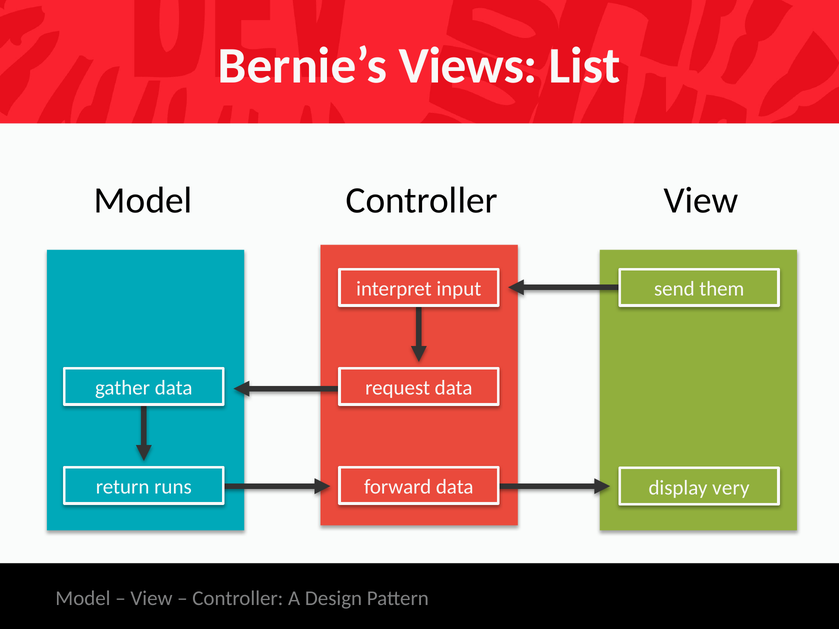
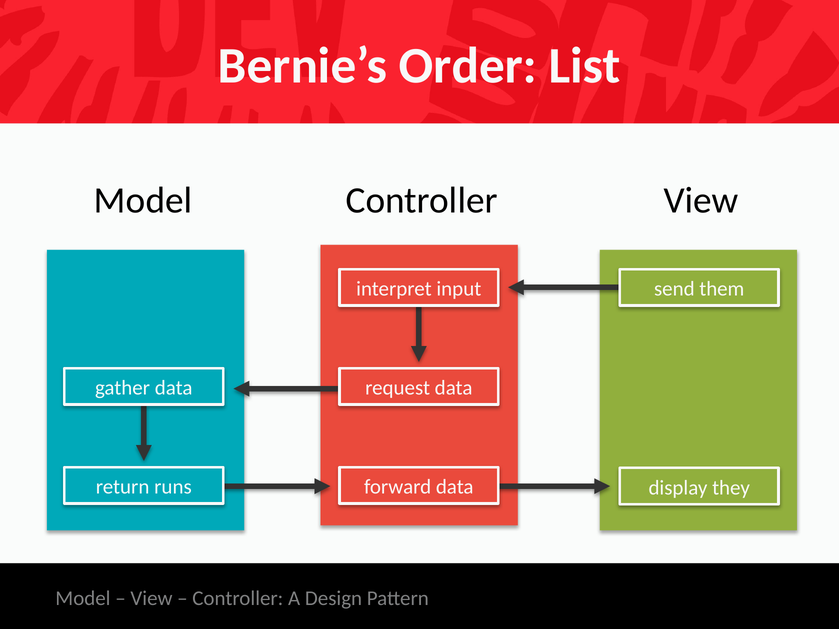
Views: Views -> Order
very: very -> they
